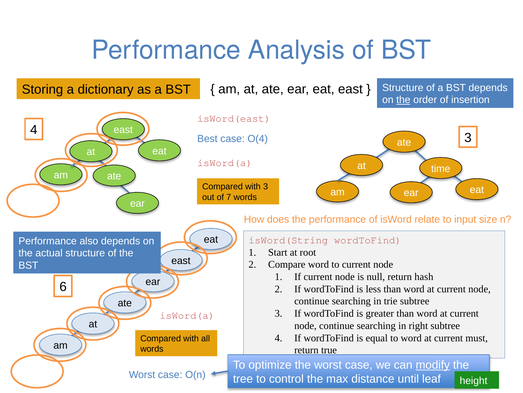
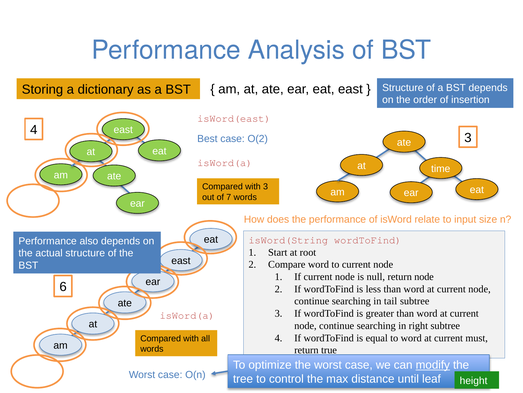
the at (403, 100) underline: present -> none
O(4: O(4 -> O(2
return hash: hash -> node
trie: trie -> tail
